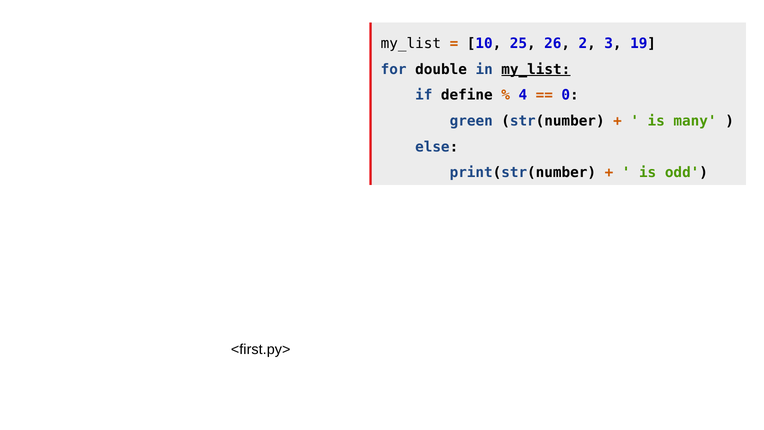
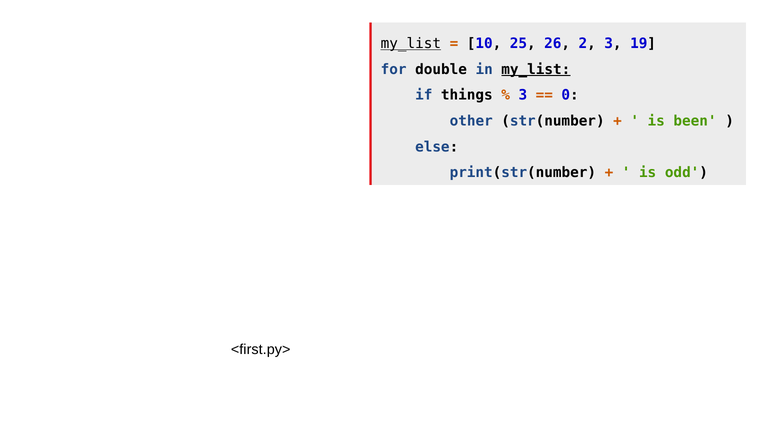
my_list at (411, 44) underline: none -> present
define: define -> things
4 at (523, 95): 4 -> 3
green: green -> other
many: many -> been
